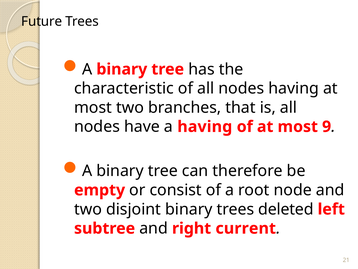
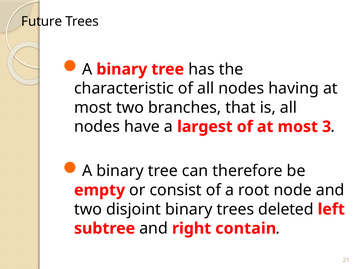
a having: having -> largest
9: 9 -> 3
current: current -> contain
